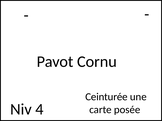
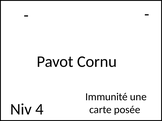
Ceinturée: Ceinturée -> Immunité
